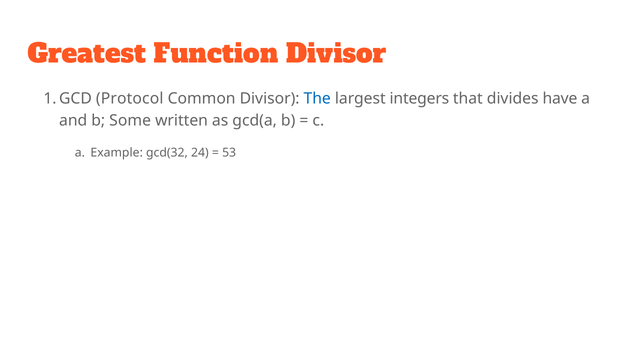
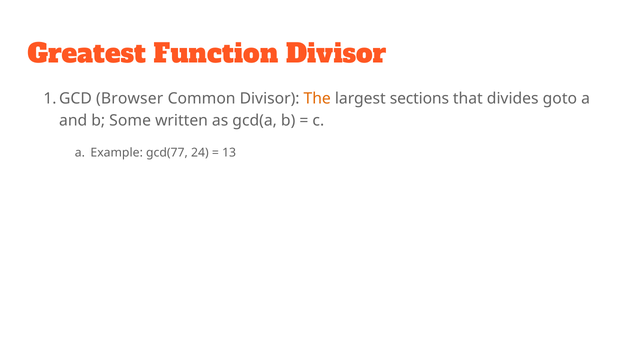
Protocol: Protocol -> Browser
The colour: blue -> orange
integers: integers -> sections
have: have -> goto
gcd(32: gcd(32 -> gcd(77
53: 53 -> 13
